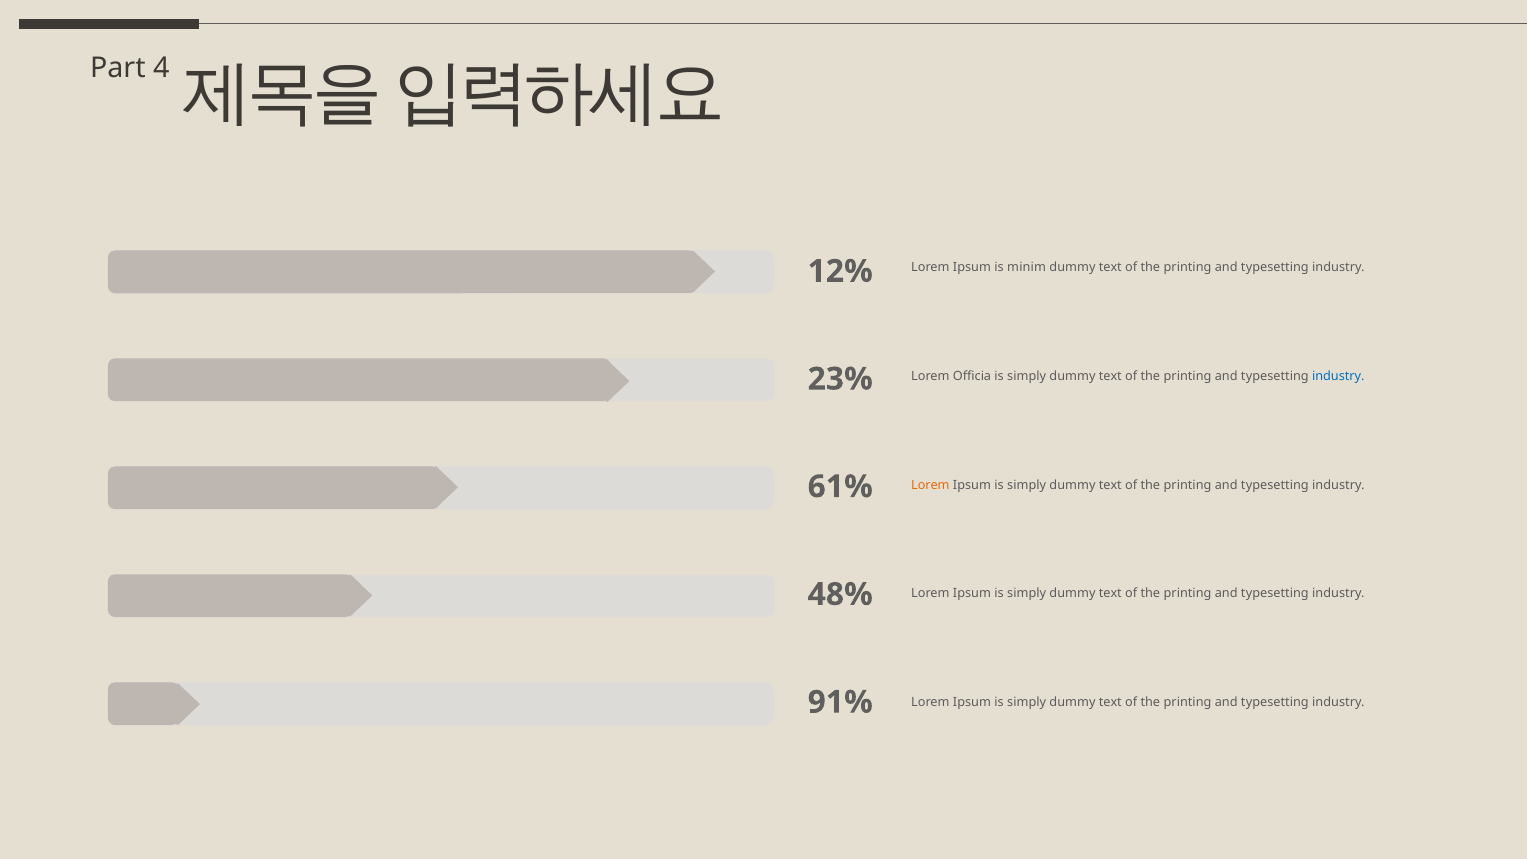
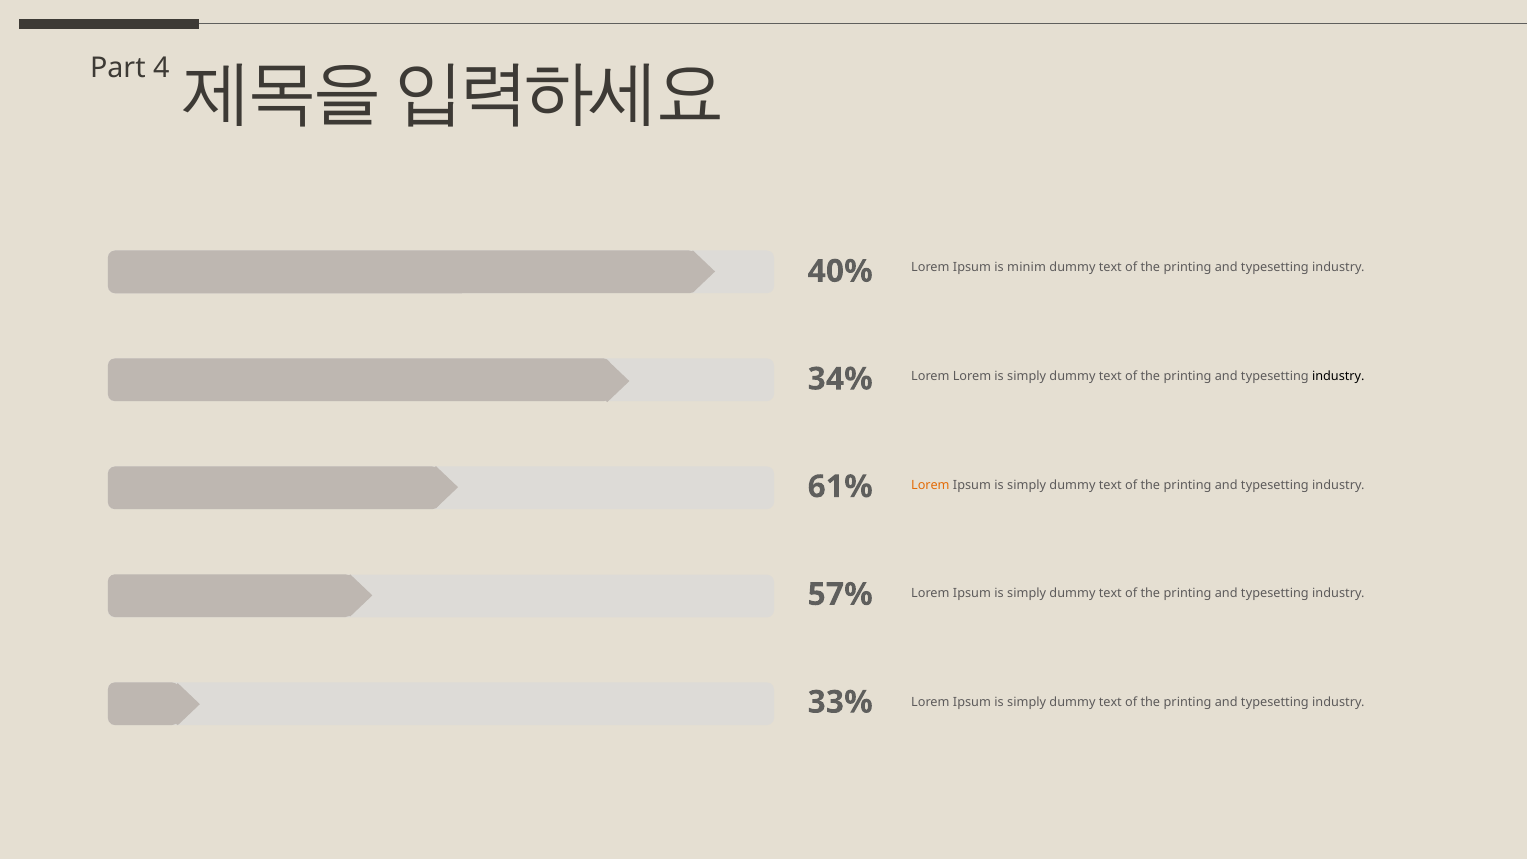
12%: 12% -> 40%
23%: 23% -> 34%
Lorem Officia: Officia -> Lorem
industry at (1338, 376) colour: blue -> black
48%: 48% -> 57%
91%: 91% -> 33%
